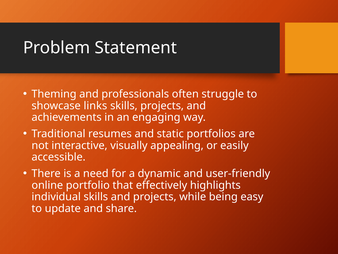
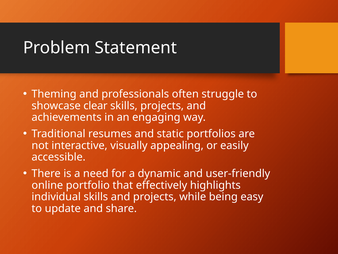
links: links -> clear
